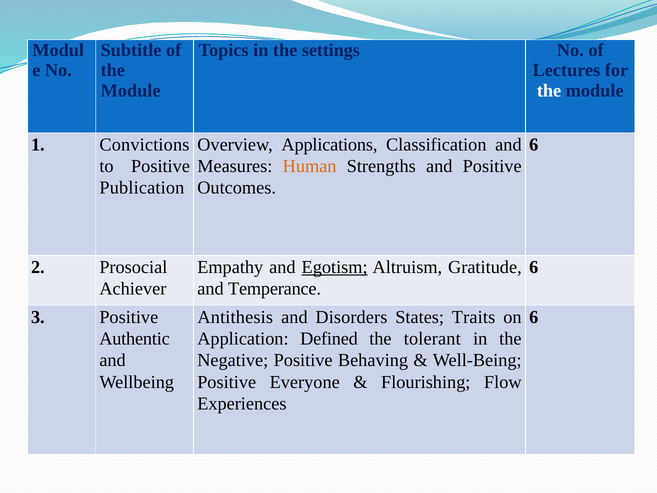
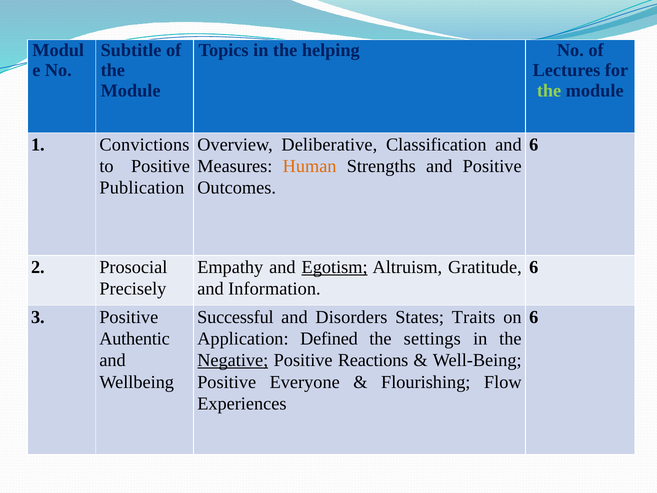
settings: settings -> helping
the at (549, 91) colour: white -> light green
Applications: Applications -> Deliberative
Achiever: Achiever -> Precisely
Temperance: Temperance -> Information
Antithesis: Antithesis -> Successful
tolerant: tolerant -> settings
Negative underline: none -> present
Behaving: Behaving -> Reactions
